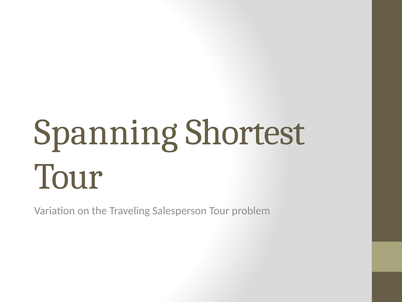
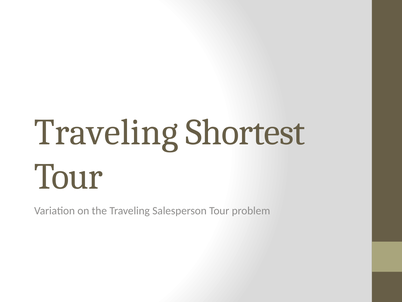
Spanning at (106, 132): Spanning -> Traveling
